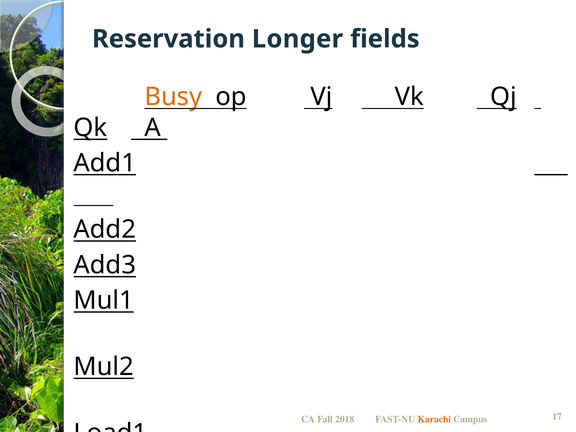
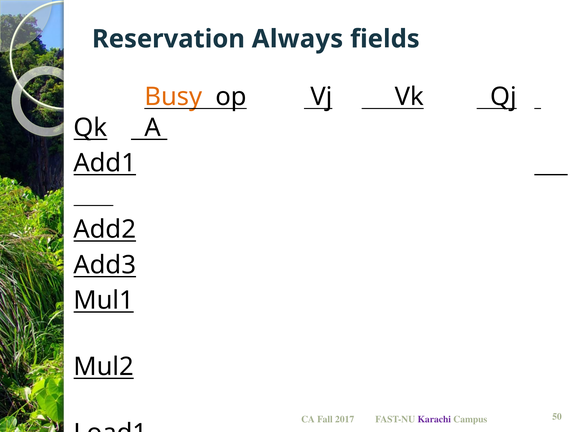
Longer: Longer -> Always
2018: 2018 -> 2017
Karachi colour: orange -> purple
17: 17 -> 50
